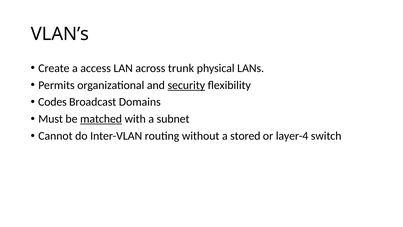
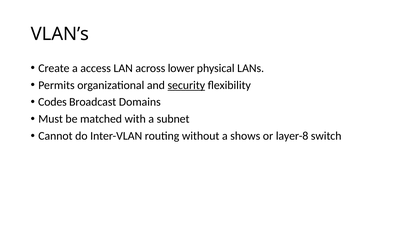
trunk: trunk -> lower
matched underline: present -> none
stored: stored -> shows
layer-4: layer-4 -> layer-8
